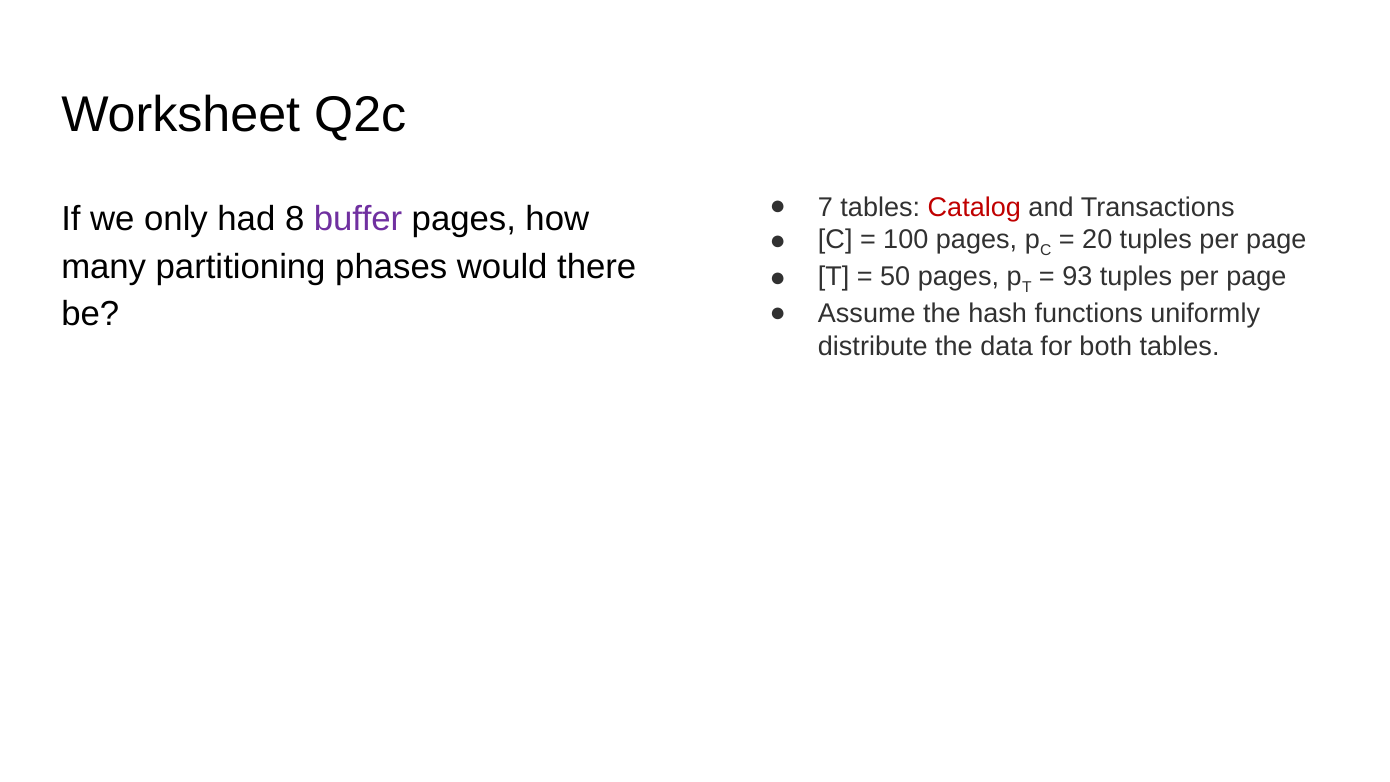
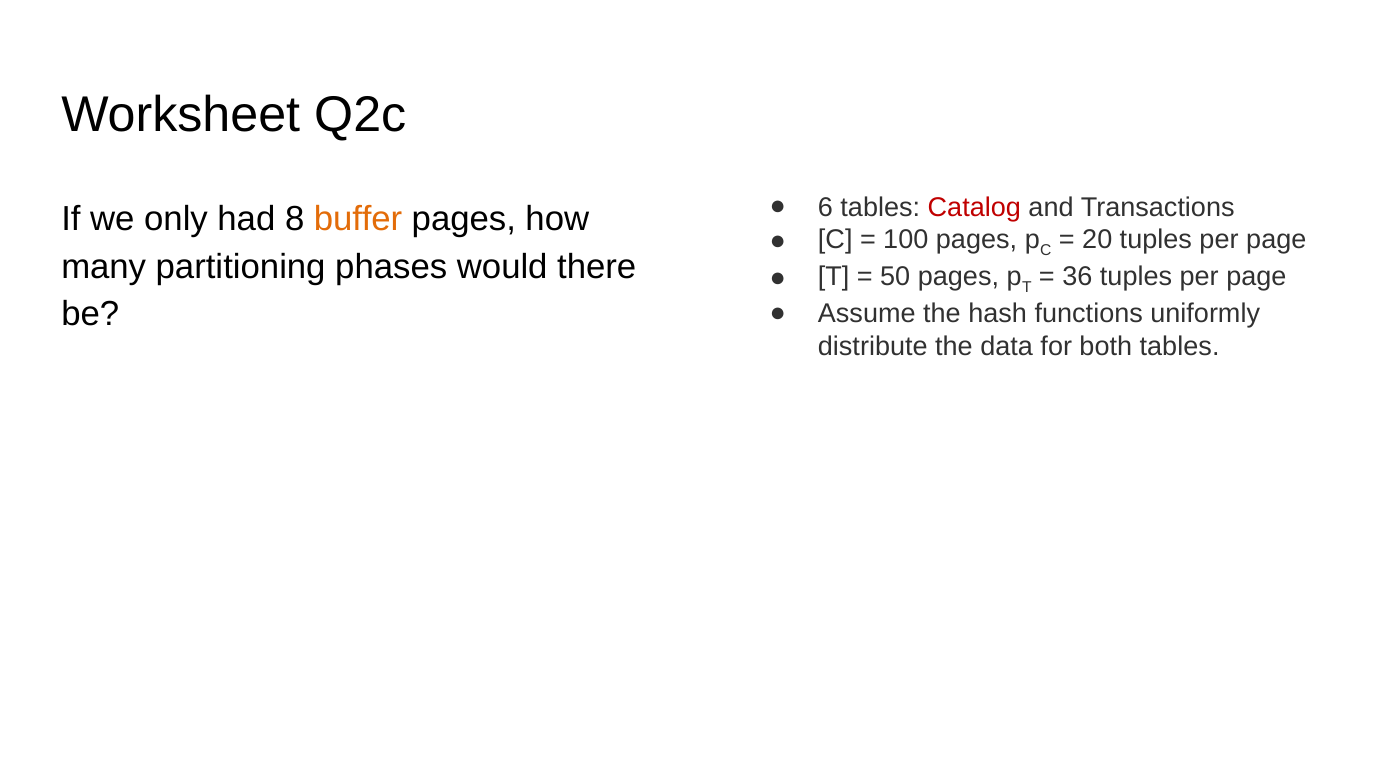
7: 7 -> 6
buffer colour: purple -> orange
93: 93 -> 36
